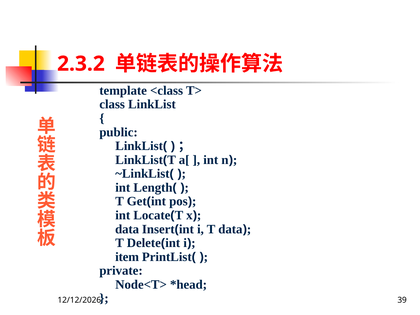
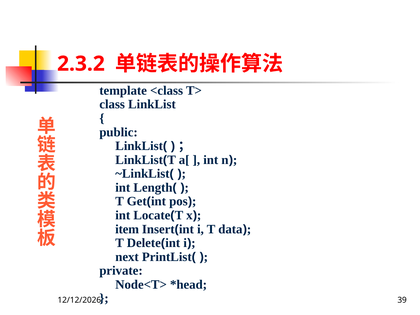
data at (127, 229): data -> item
item: item -> next
